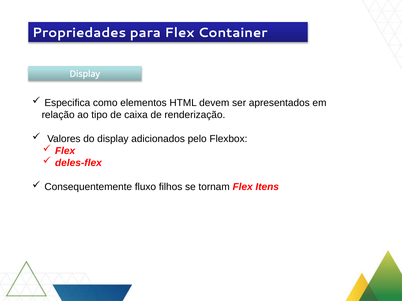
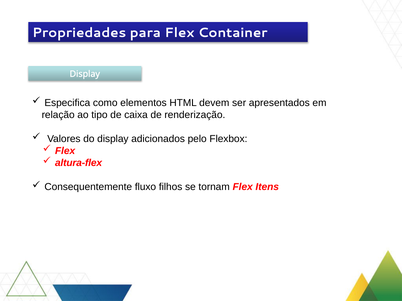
deles-flex: deles-flex -> altura-flex
